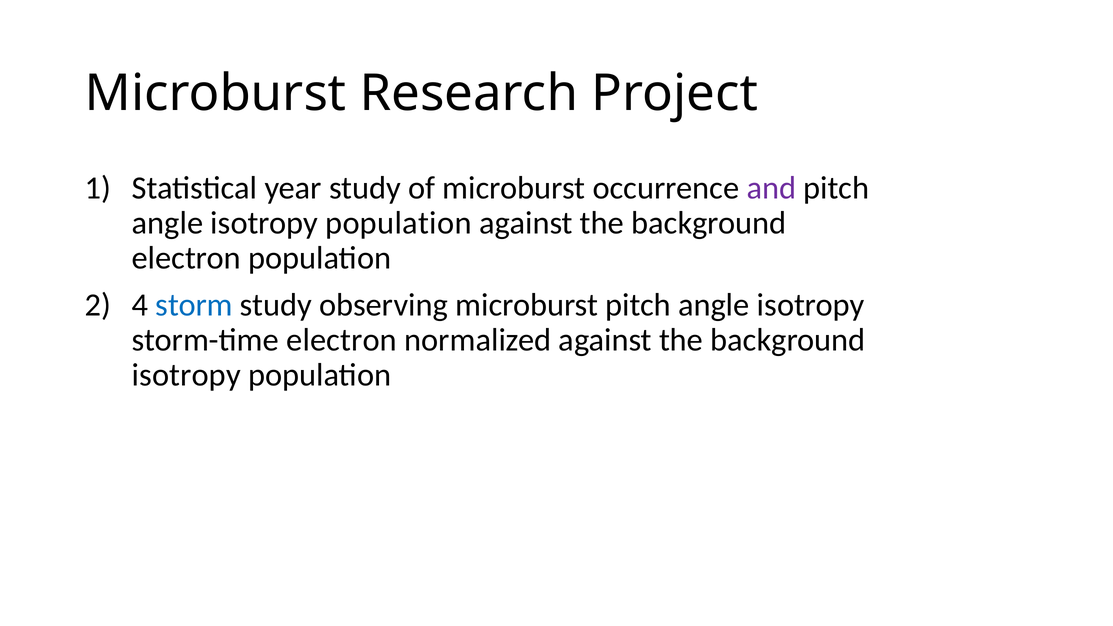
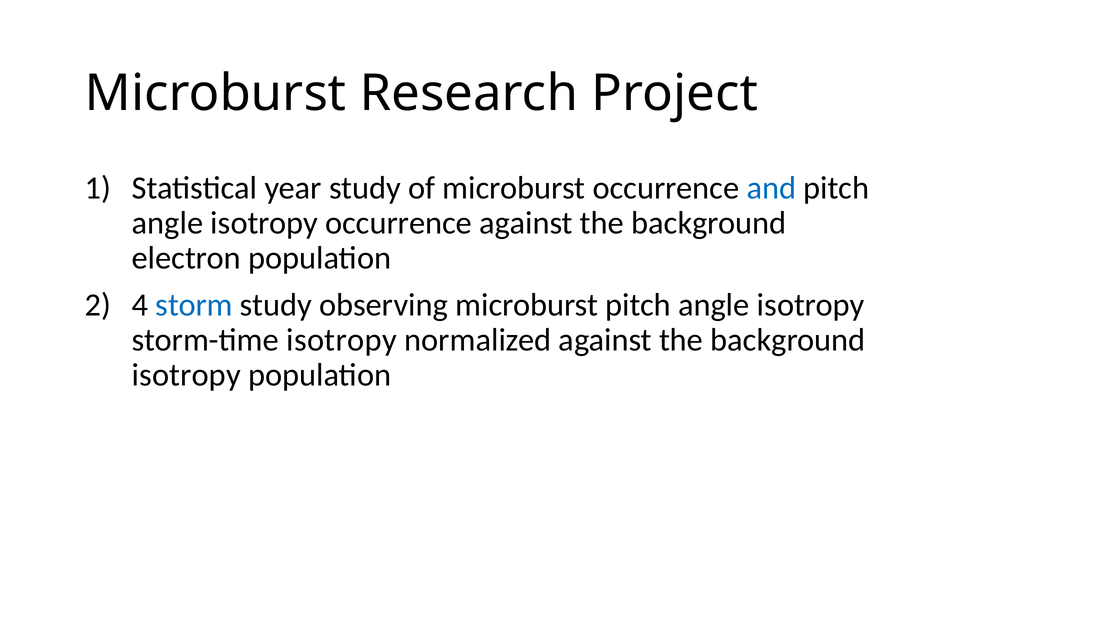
and colour: purple -> blue
angle isotropy population: population -> occurrence
storm-time electron: electron -> isotropy
